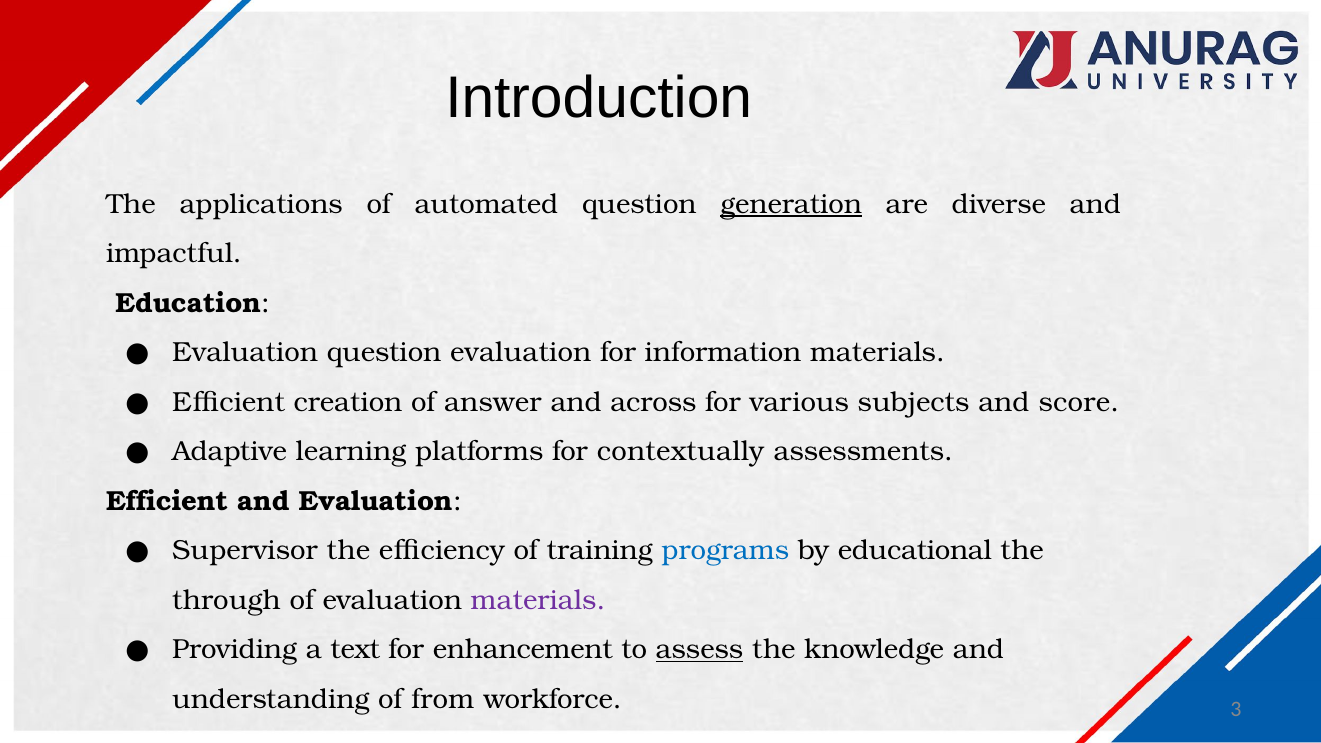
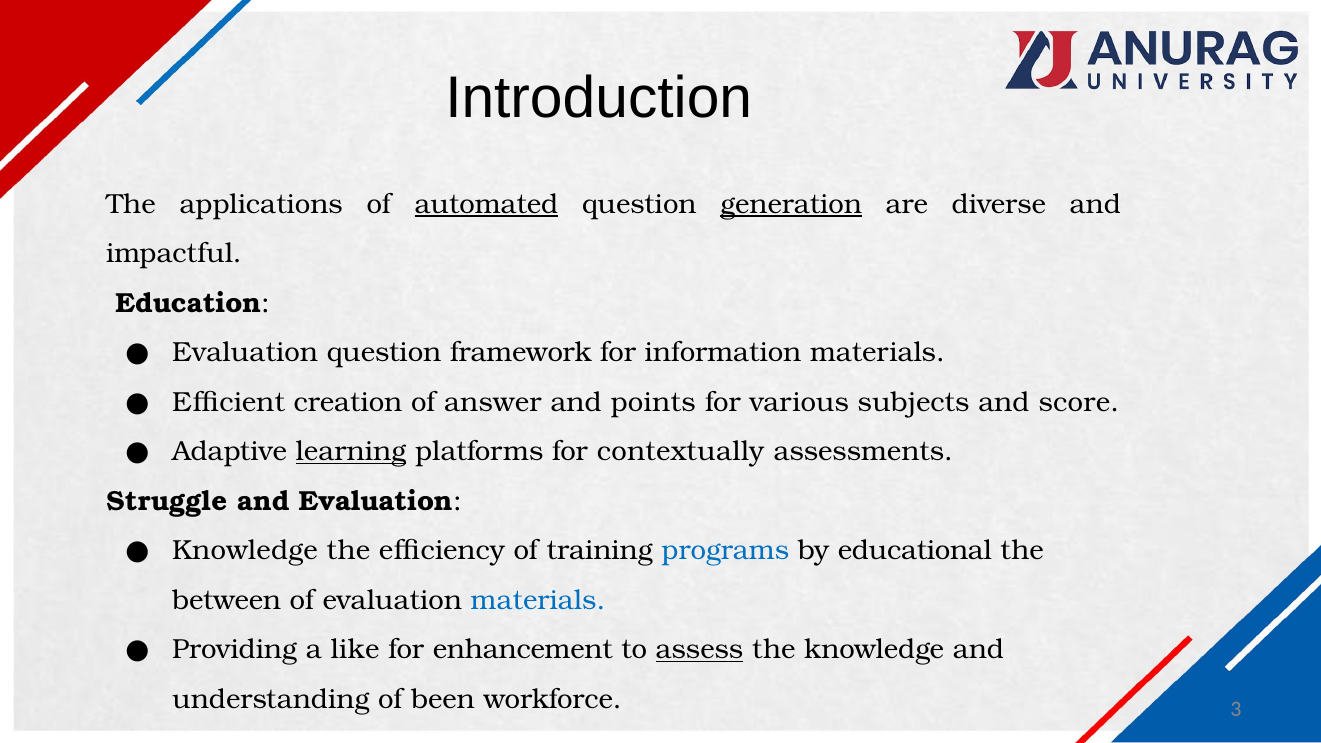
automated underline: none -> present
question evaluation: evaluation -> framework
across: across -> points
learning underline: none -> present
Efficient at (167, 501): Efficient -> Struggle
Supervisor at (245, 551): Supervisor -> Knowledge
through: through -> between
materials at (538, 600) colour: purple -> blue
text: text -> like
from: from -> been
